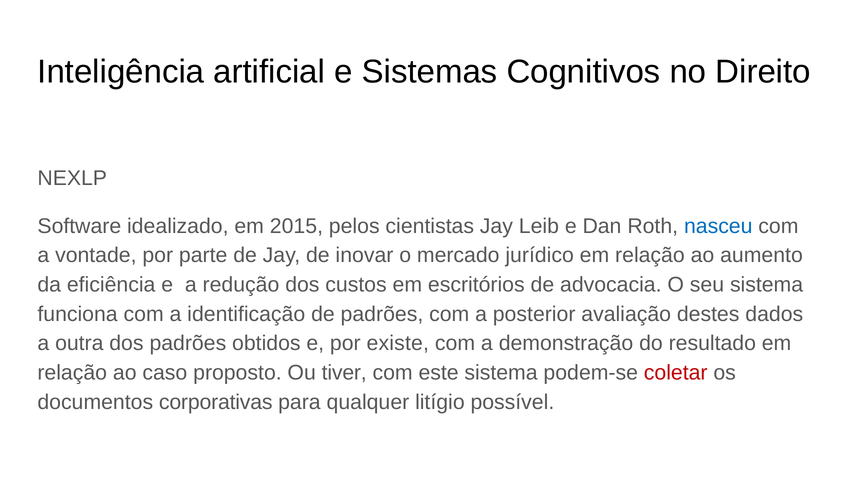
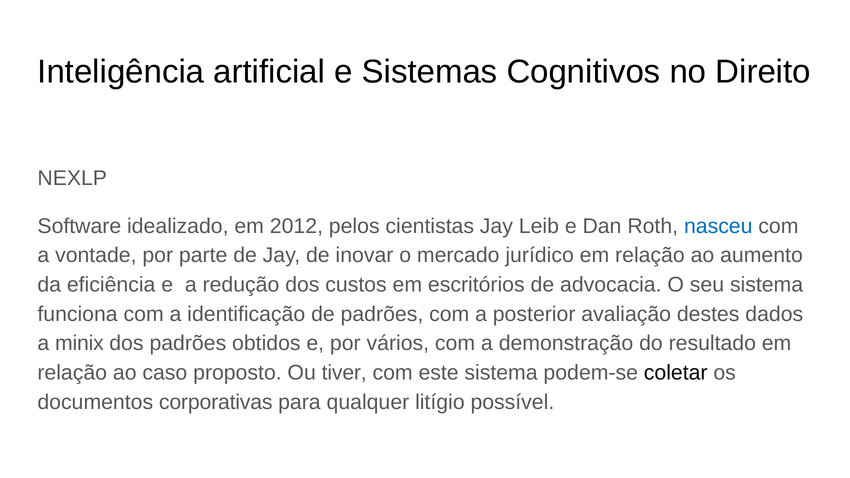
2015: 2015 -> 2012
outra: outra -> minix
existe: existe -> vários
coletar colour: red -> black
